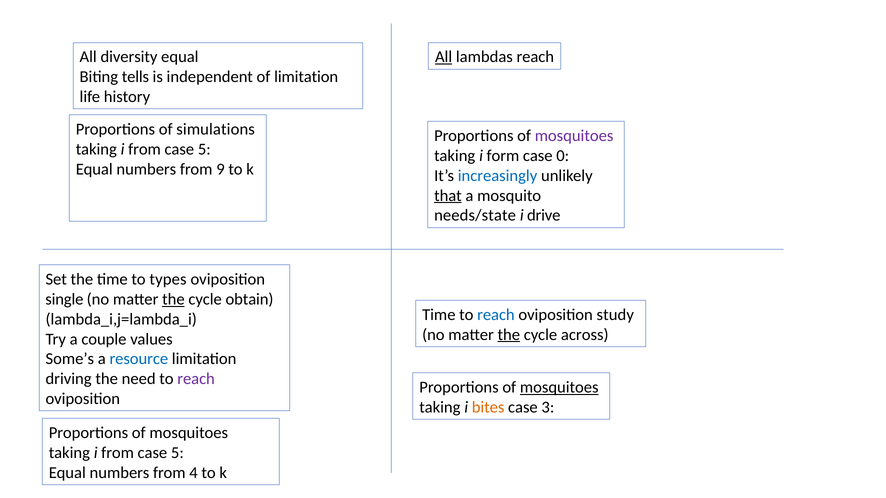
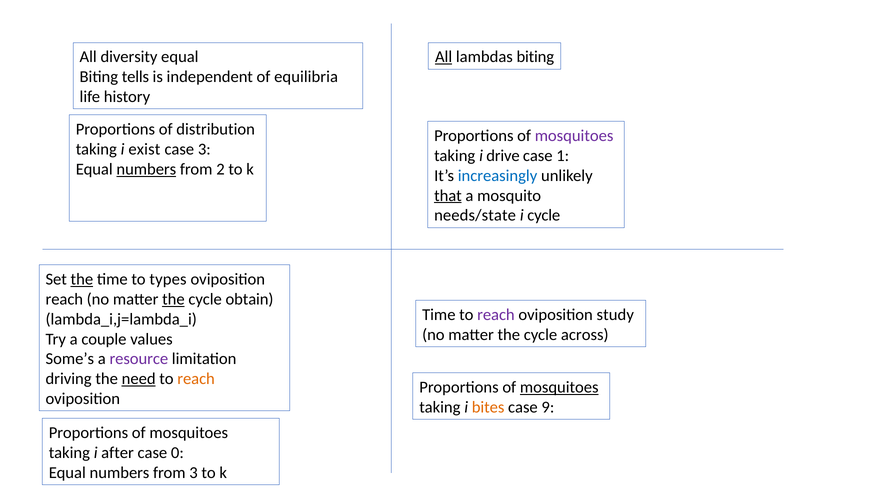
lambdas reach: reach -> biting
of limitation: limitation -> equilibria
simulations: simulations -> distribution
from at (145, 149): from -> exist
5 at (204, 149): 5 -> 3
form: form -> drive
0: 0 -> 1
numbers at (146, 169) underline: none -> present
9: 9 -> 2
i drive: drive -> cycle
the at (82, 280) underline: none -> present
single at (64, 299): single -> reach
reach at (496, 315) colour: blue -> purple
the at (509, 335) underline: present -> none
resource colour: blue -> purple
need underline: none -> present
reach at (196, 379) colour: purple -> orange
3: 3 -> 9
from at (118, 453): from -> after
5 at (177, 453): 5 -> 0
from 4: 4 -> 3
